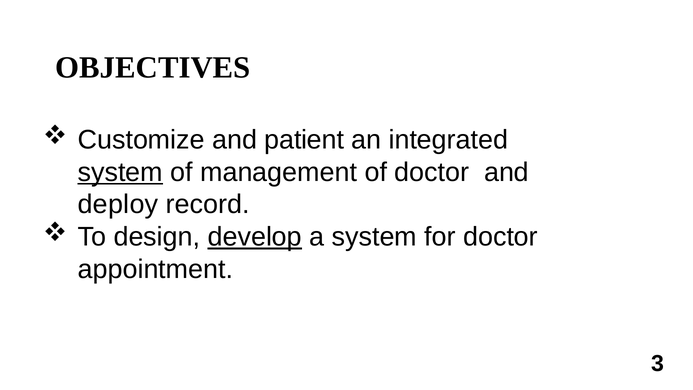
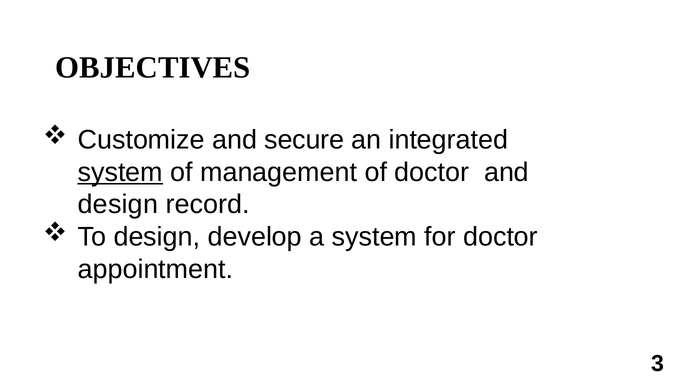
patient: patient -> secure
deploy at (118, 204): deploy -> design
develop underline: present -> none
